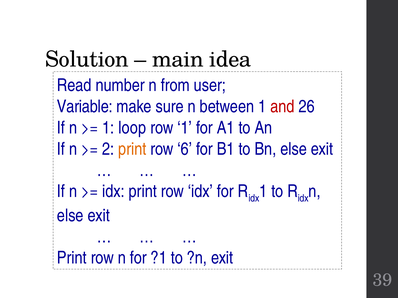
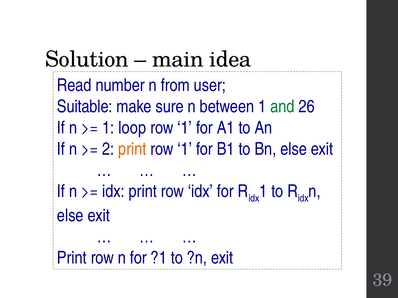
Variable: Variable -> Suitable
and colour: red -> green
6 at (185, 149): 6 -> 1
